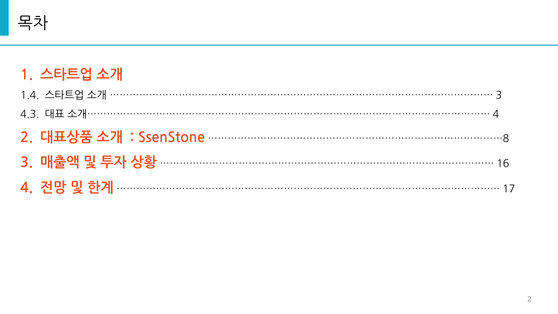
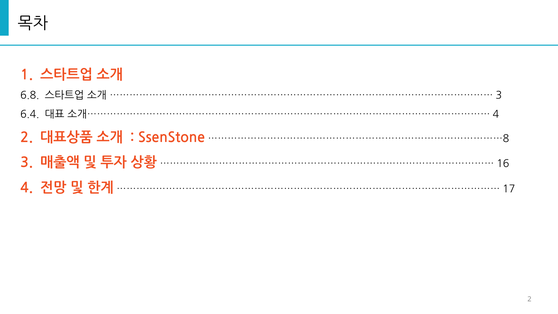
1.4: 1.4 -> 6.8
4.3: 4.3 -> 6.4
